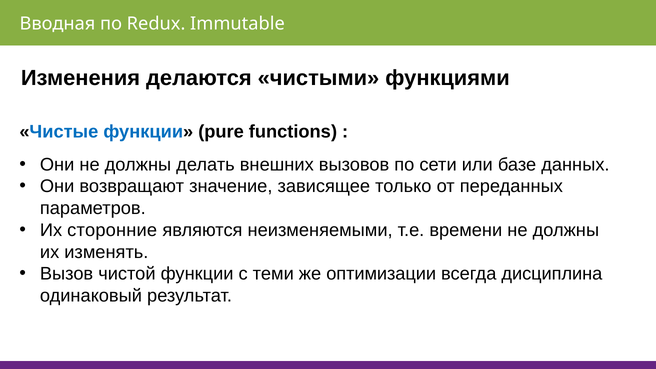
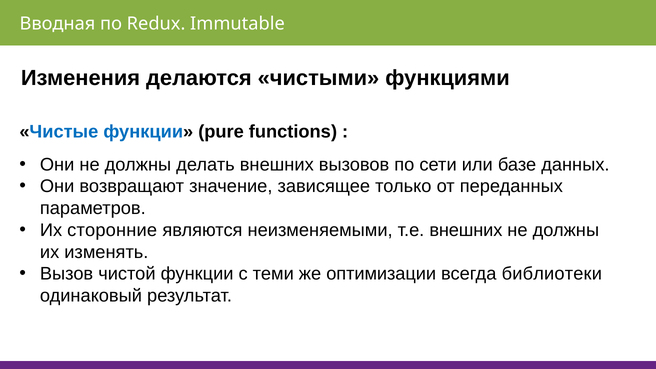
т.е времени: времени -> внешних
дисциплина: дисциплина -> библиотеки
